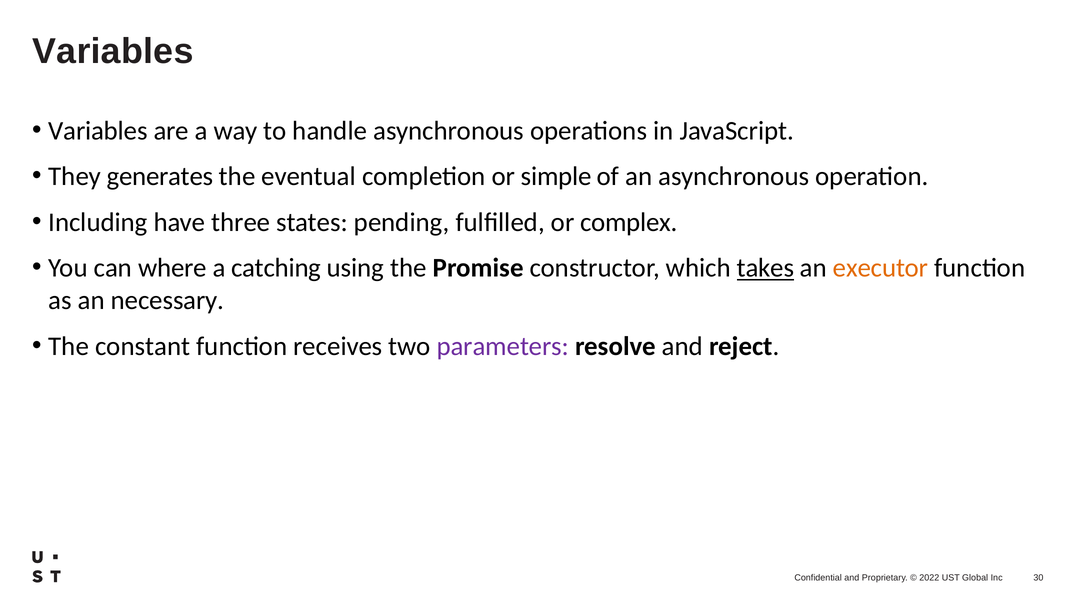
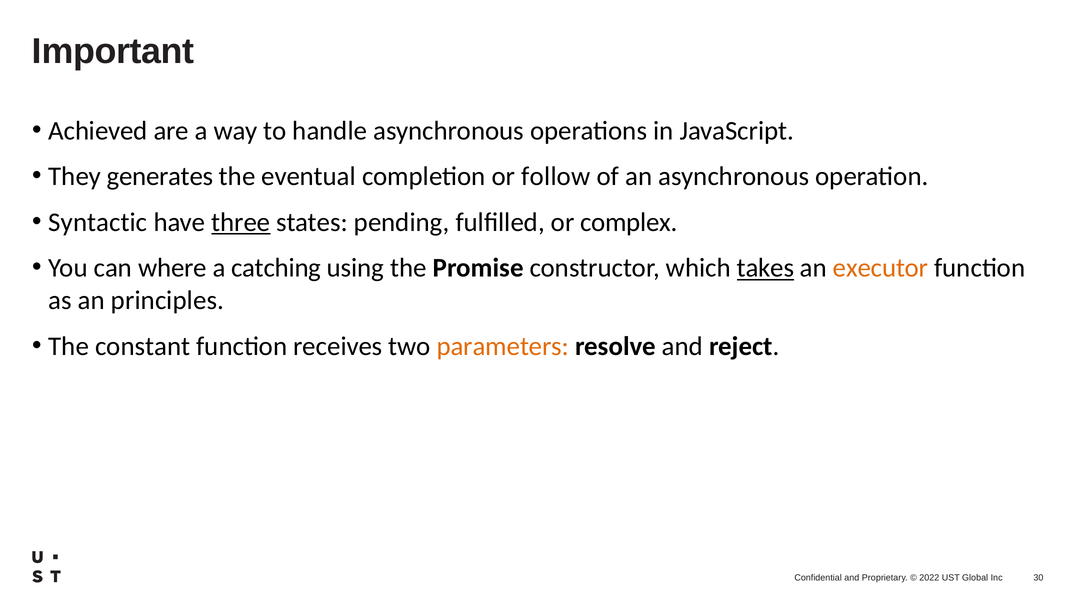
Variables at (113, 51): Variables -> Important
Variables at (98, 131): Variables -> Achieved
simple: simple -> follow
Including: Including -> Syntactic
three underline: none -> present
necessary: necessary -> principles
parameters colour: purple -> orange
